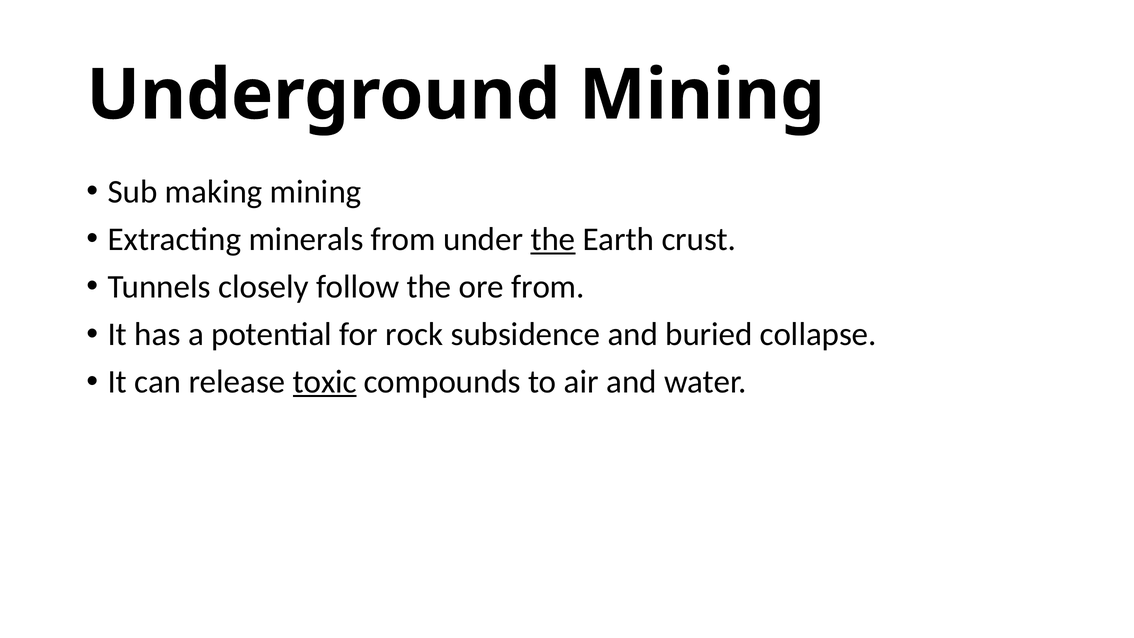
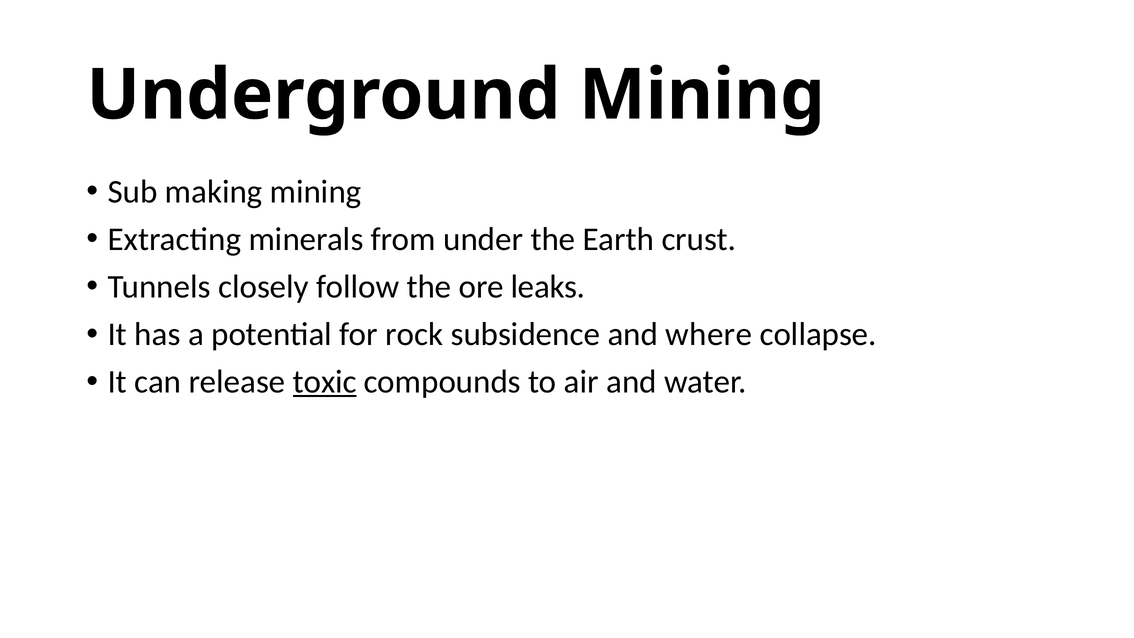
the at (553, 239) underline: present -> none
ore from: from -> leaks
buried: buried -> where
